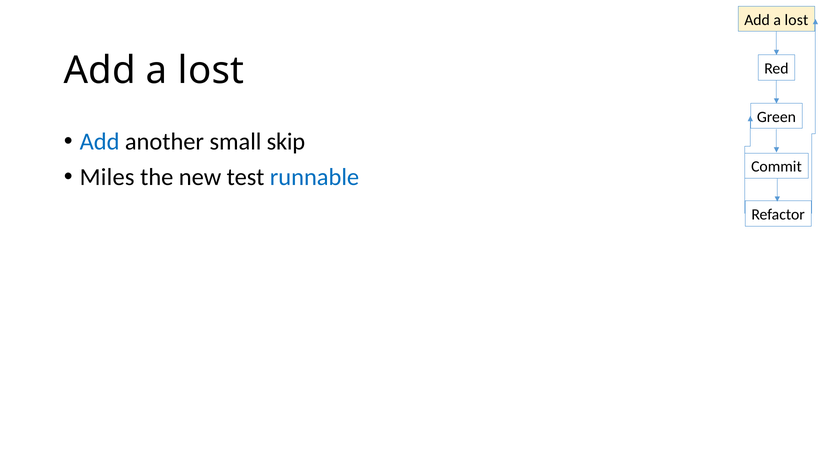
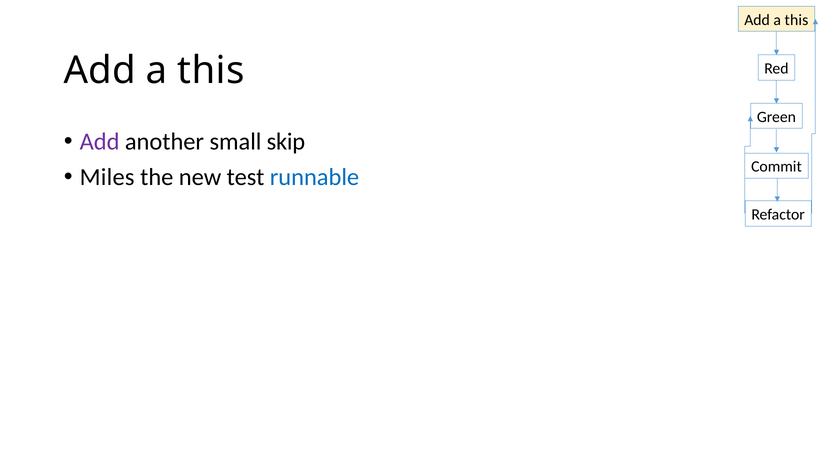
lost at (796, 20): lost -> this
lost at (211, 70): lost -> this
Add at (100, 142) colour: blue -> purple
